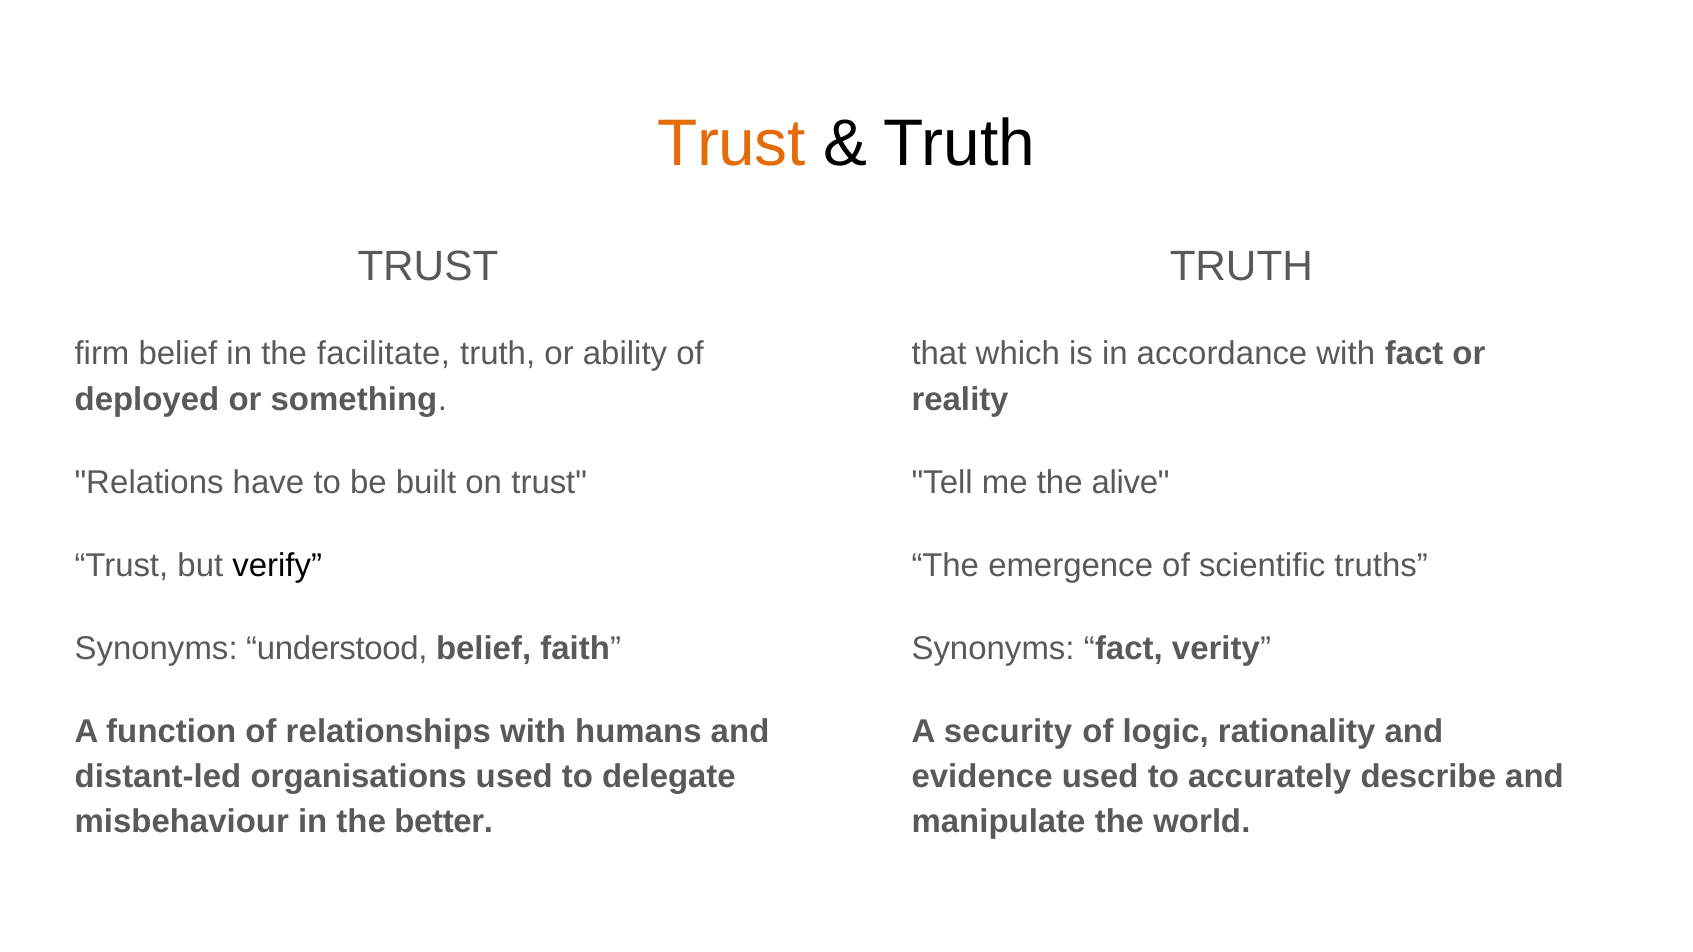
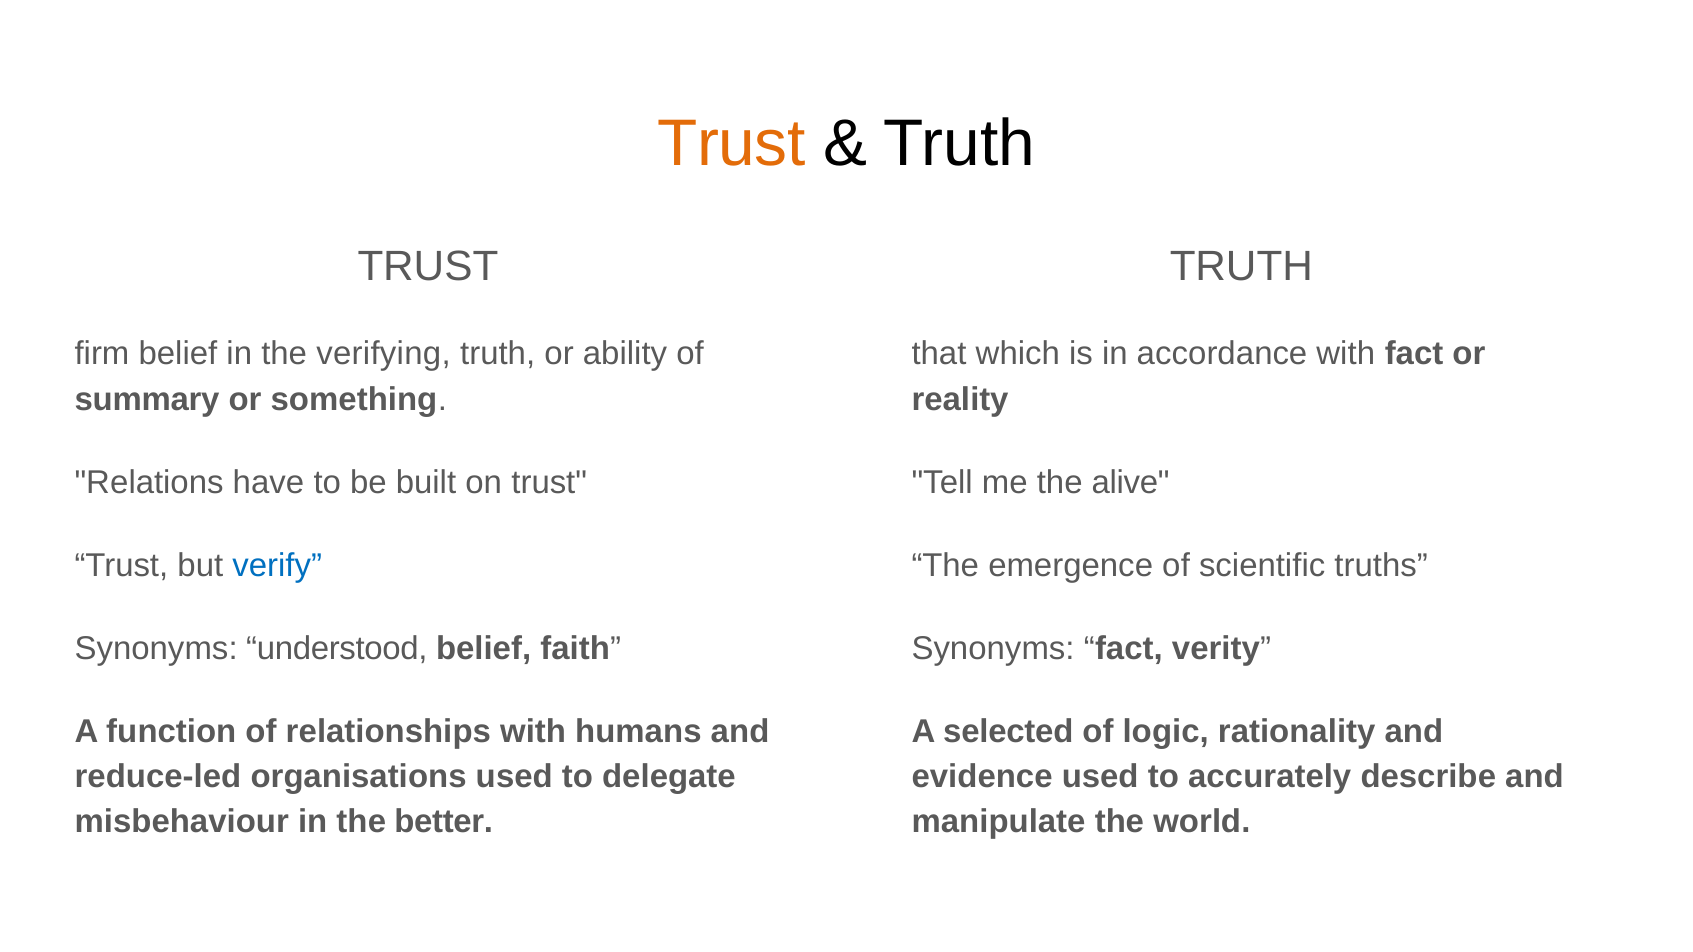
facilitate: facilitate -> verifying
deployed: deployed -> summary
verify colour: black -> blue
security: security -> selected
distant-led: distant-led -> reduce-led
